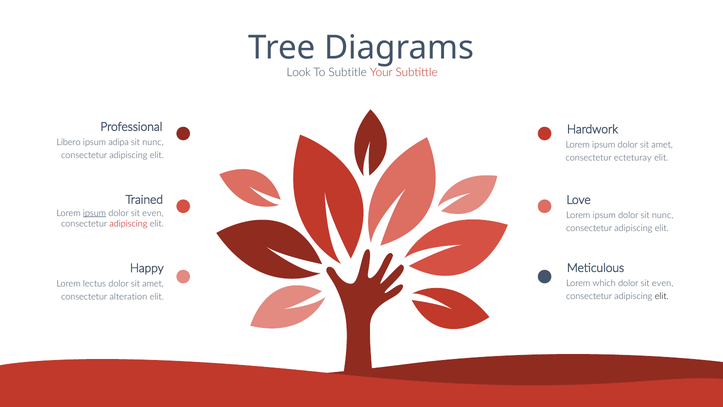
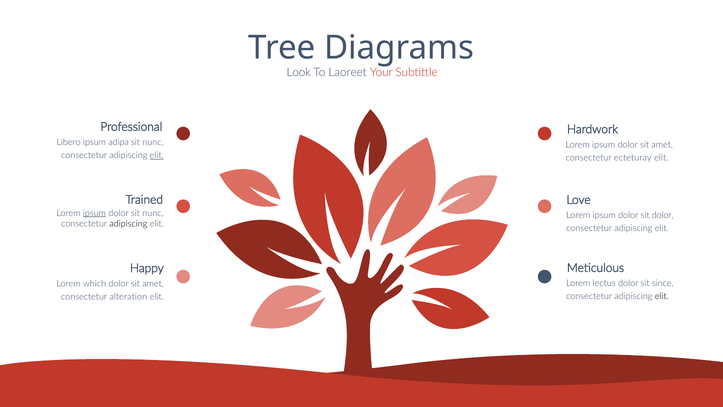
Subtitle: Subtitle -> Laoreet
elit at (157, 155) underline: none -> present
even at (153, 213): even -> nunc
dolor sit nunc: nunc -> dolor
adipiscing at (128, 224) colour: red -> black
which: which -> lectus
even at (663, 283): even -> since
lectus: lectus -> which
